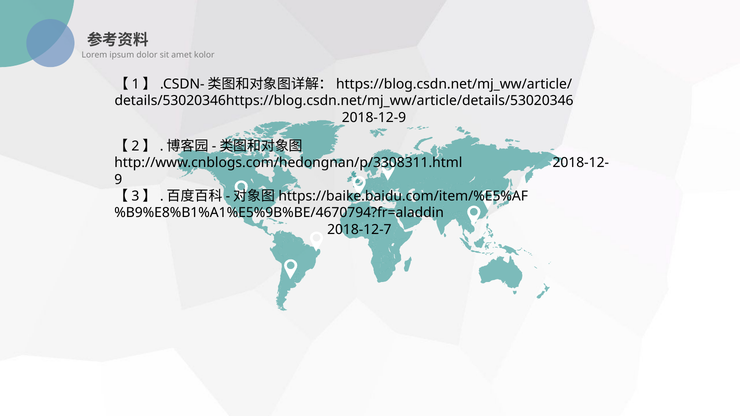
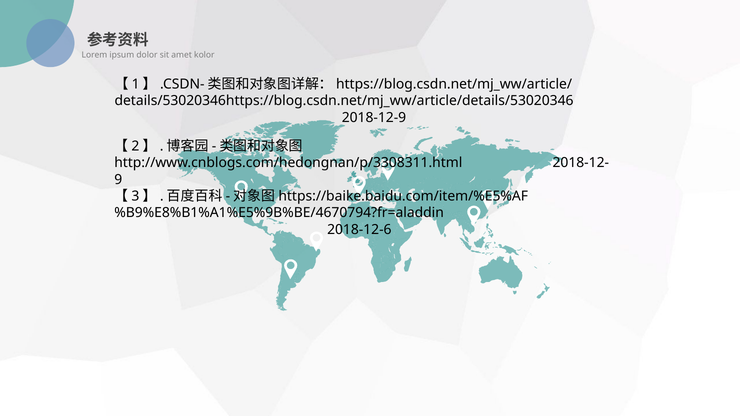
2018-12-7: 2018-12-7 -> 2018-12-6
